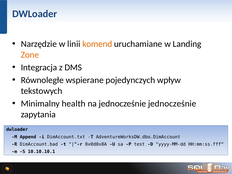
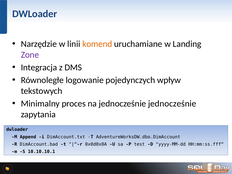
Zone colour: orange -> purple
wspierane: wspierane -> logowanie
health: health -> proces
